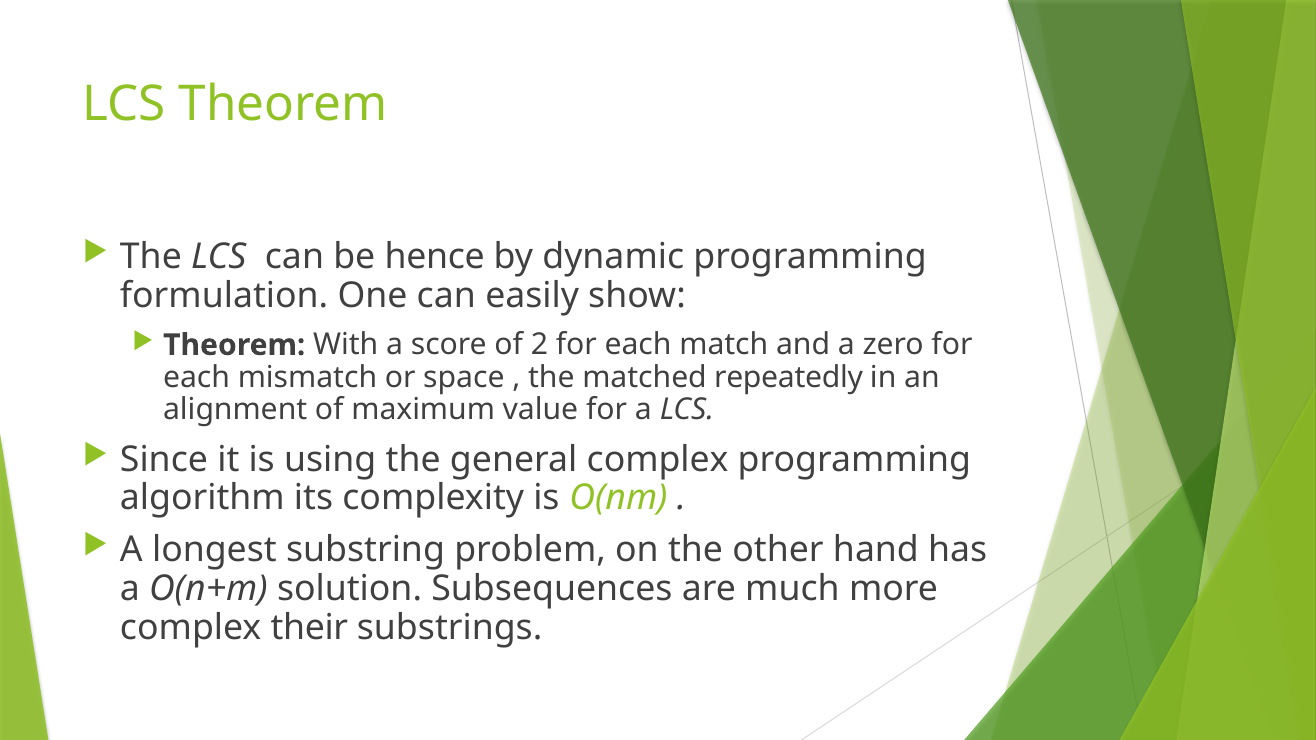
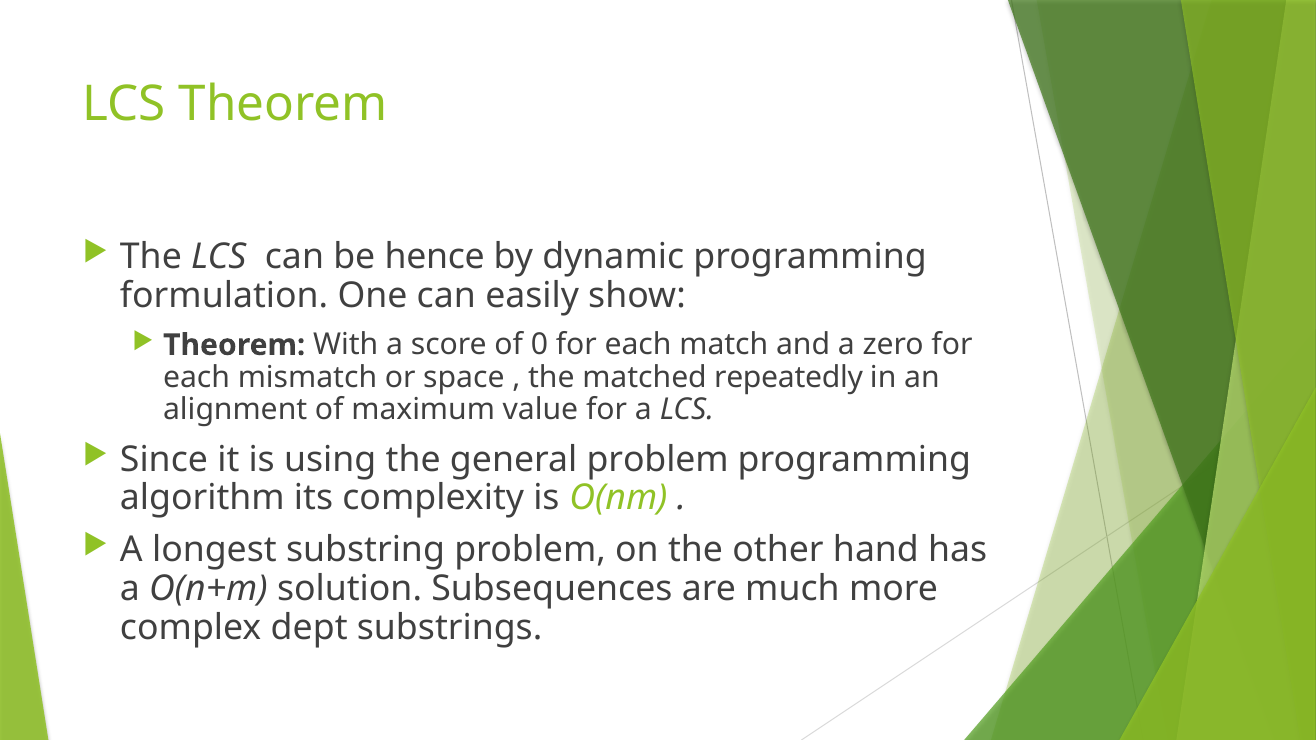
2: 2 -> 0
general complex: complex -> problem
their: their -> dept
